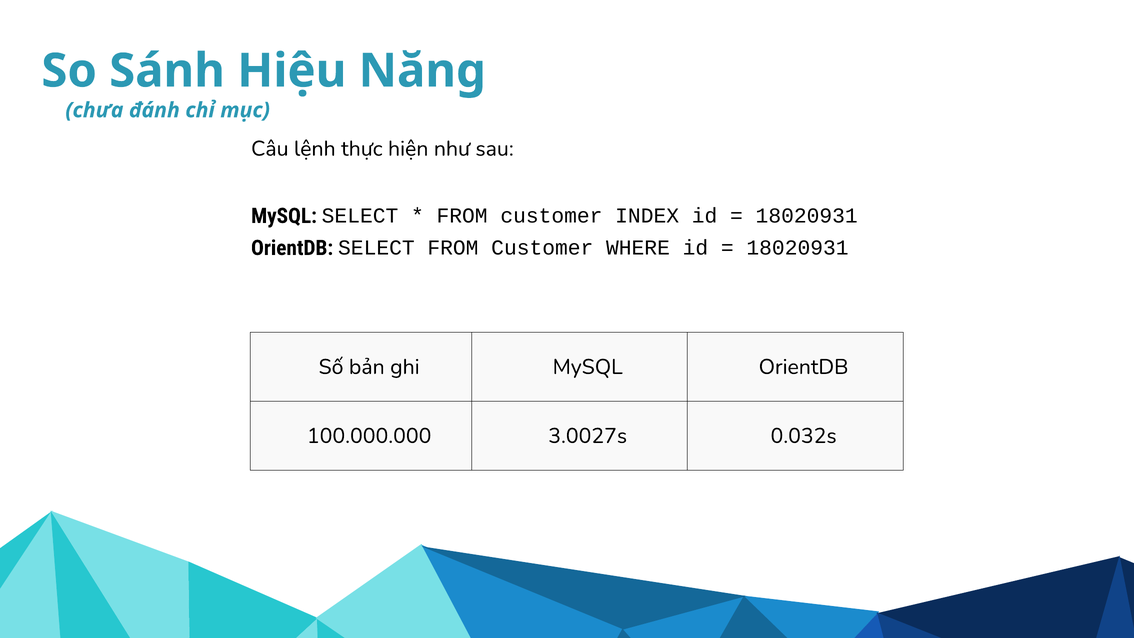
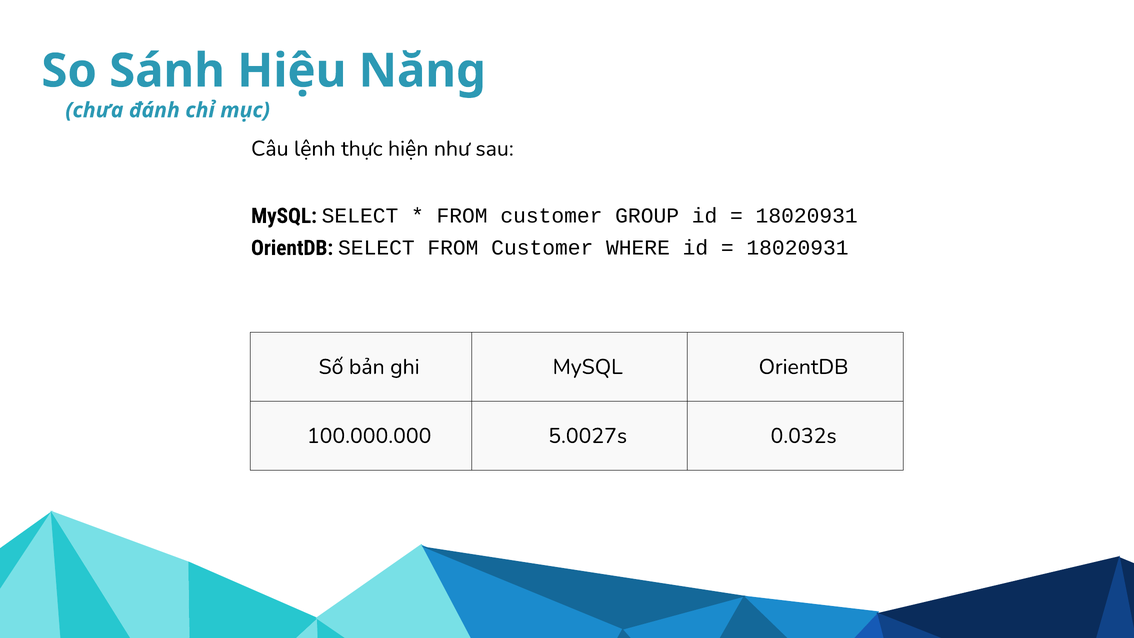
INDEX: INDEX -> GROUP
3.0027s: 3.0027s -> 5.0027s
